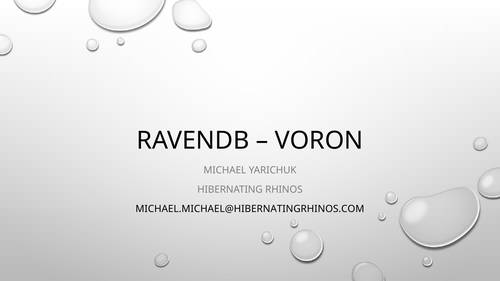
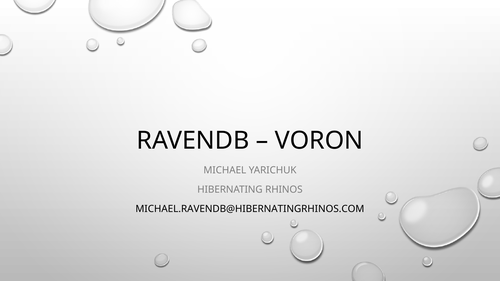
MICHAEL.MICHAEL@HIBERNATINGRHINOS.COM: MICHAEL.MICHAEL@HIBERNATINGRHINOS.COM -> MICHAEL.RAVENDB@HIBERNATINGRHINOS.COM
